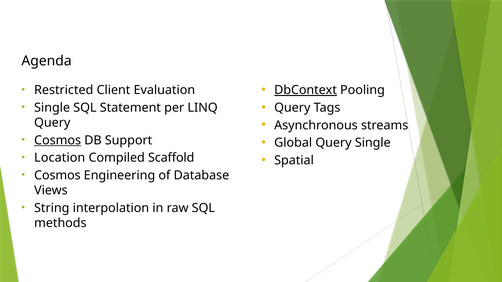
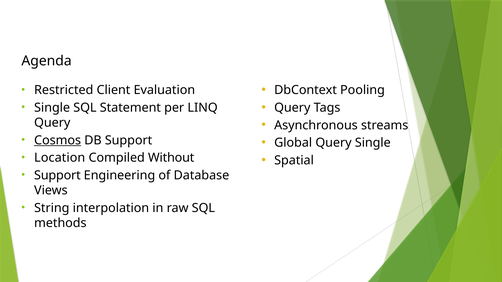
DbContext underline: present -> none
Scaffold: Scaffold -> Without
Cosmos at (57, 176): Cosmos -> Support
